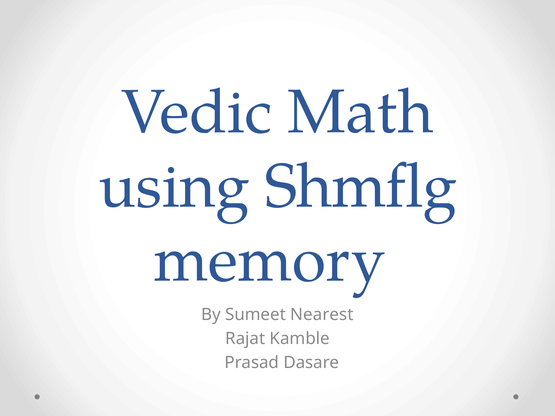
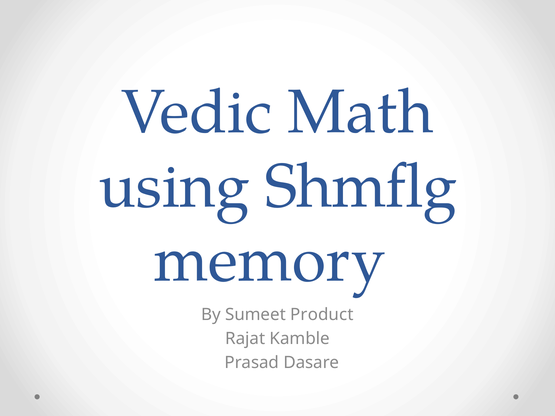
Nearest: Nearest -> Product
